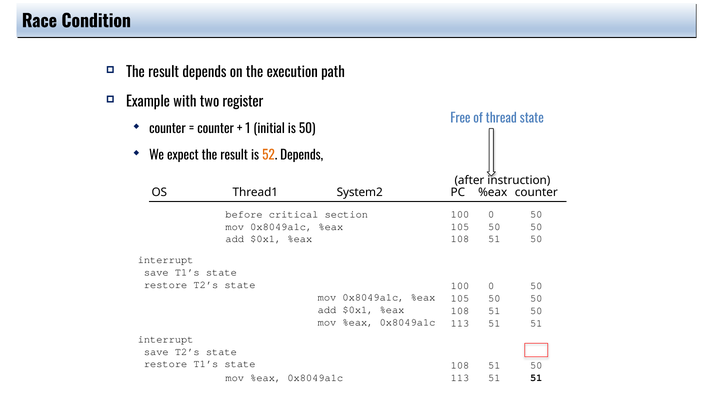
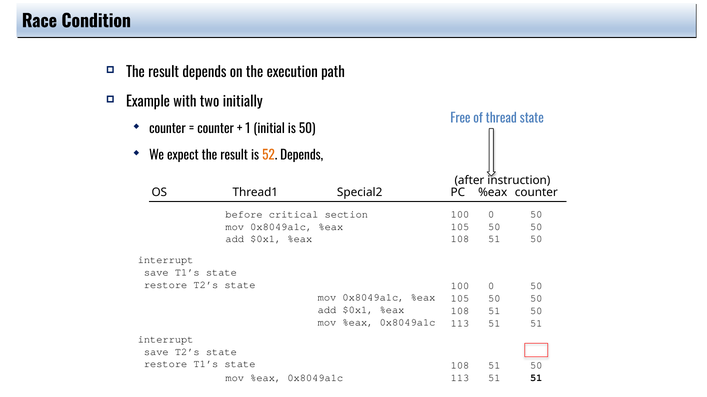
register: register -> initially
System2: System2 -> Special2
